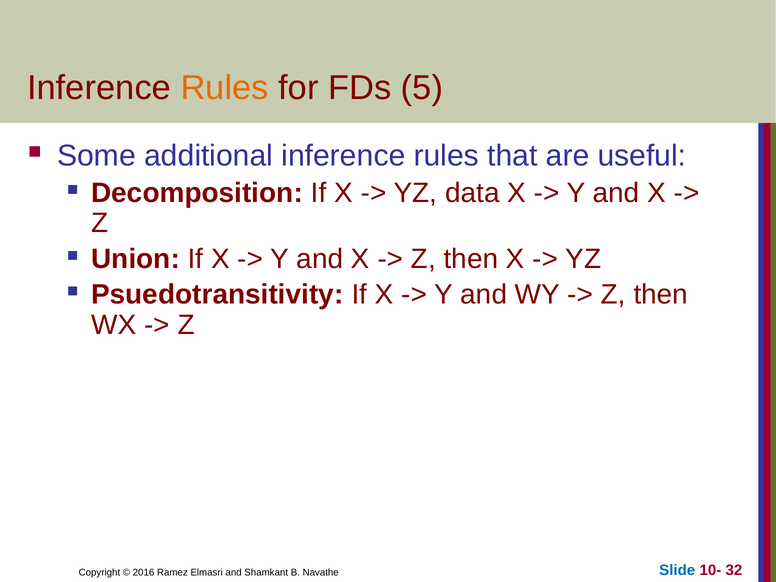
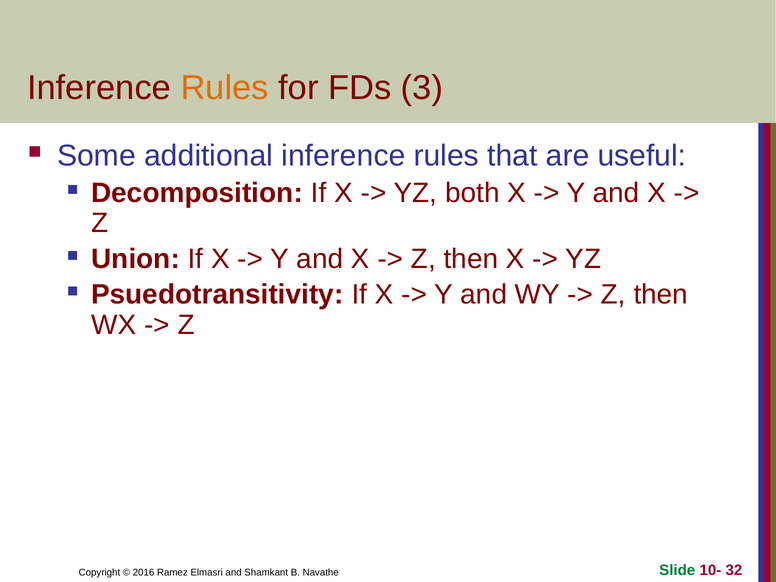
5: 5 -> 3
data: data -> both
Slide colour: blue -> green
